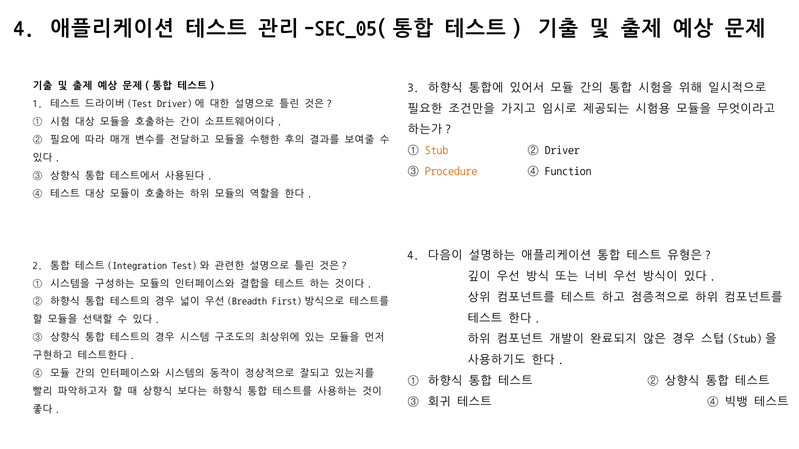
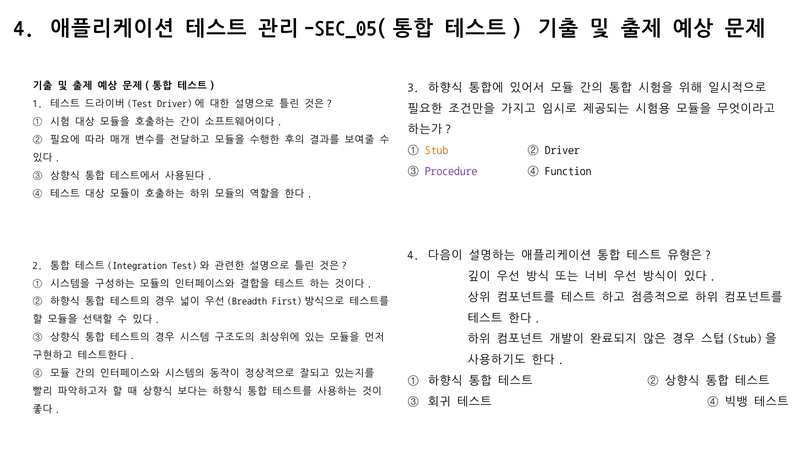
Procedure colour: orange -> purple
